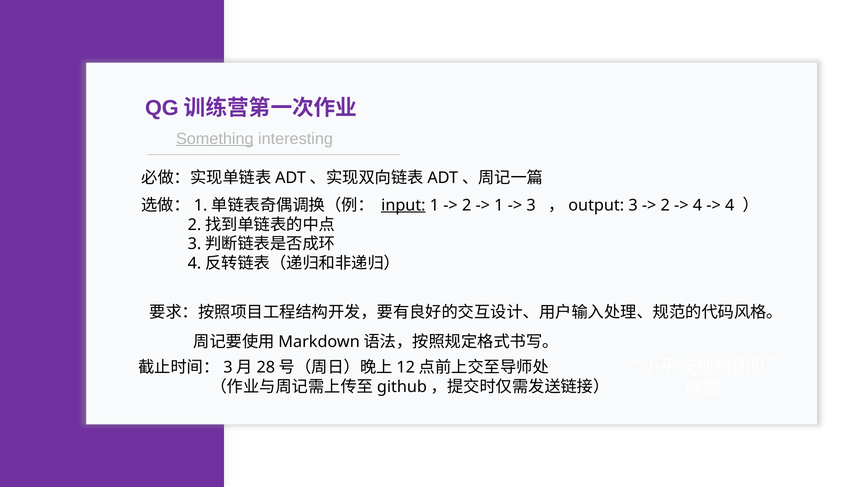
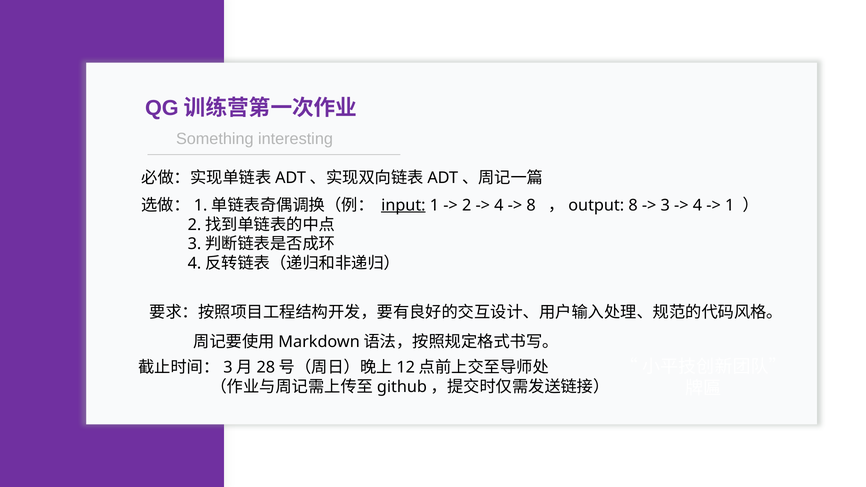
Something underline: present -> none
1 at (499, 205): 1 -> 4
3 at (531, 205): 3 -> 8
，output 3: 3 -> 8
2 at (665, 205): 2 -> 3
4 at (730, 205): 4 -> 1
